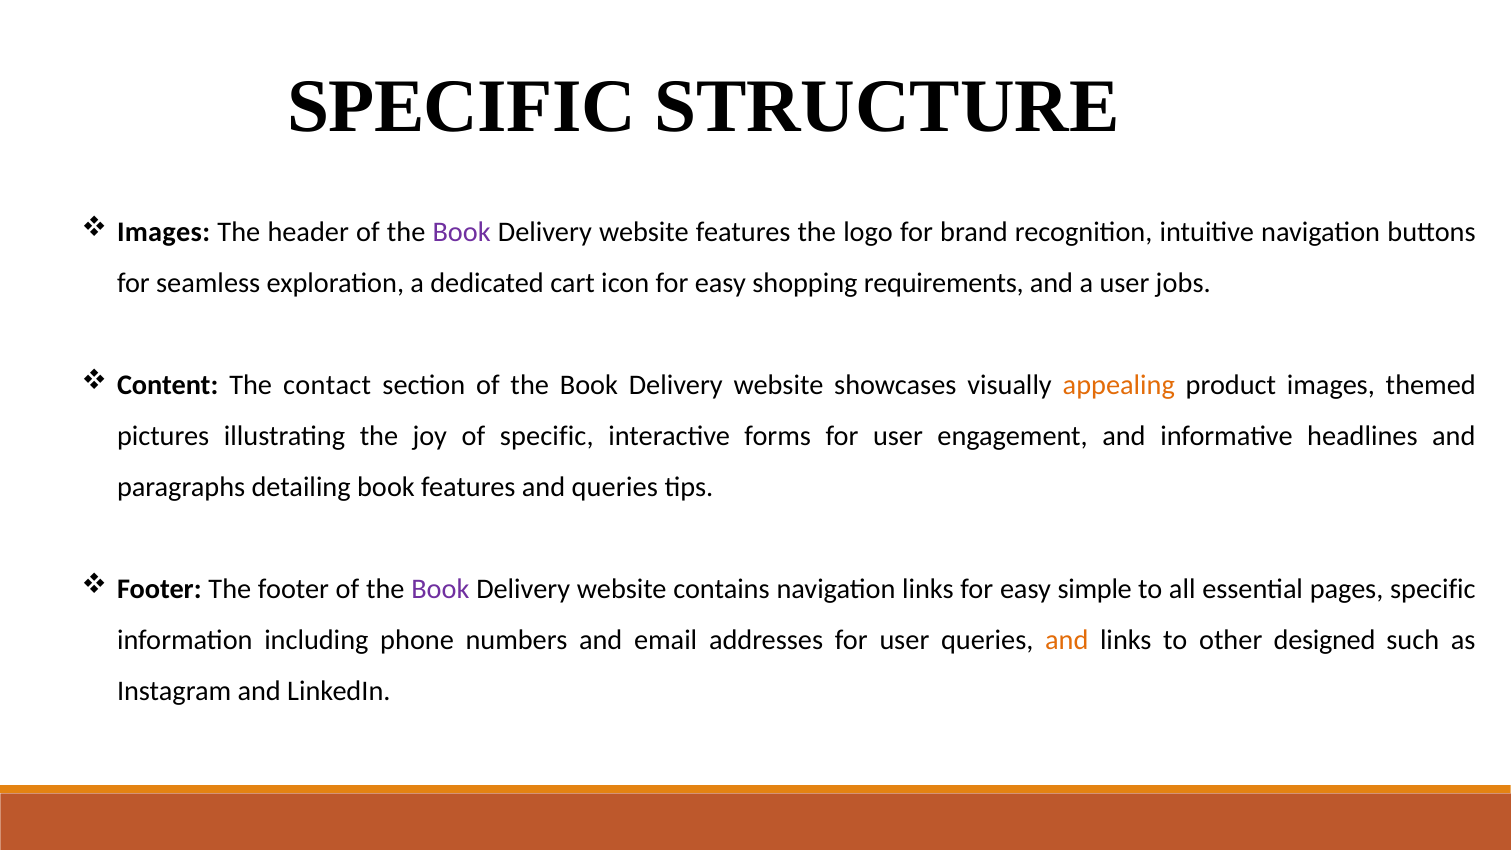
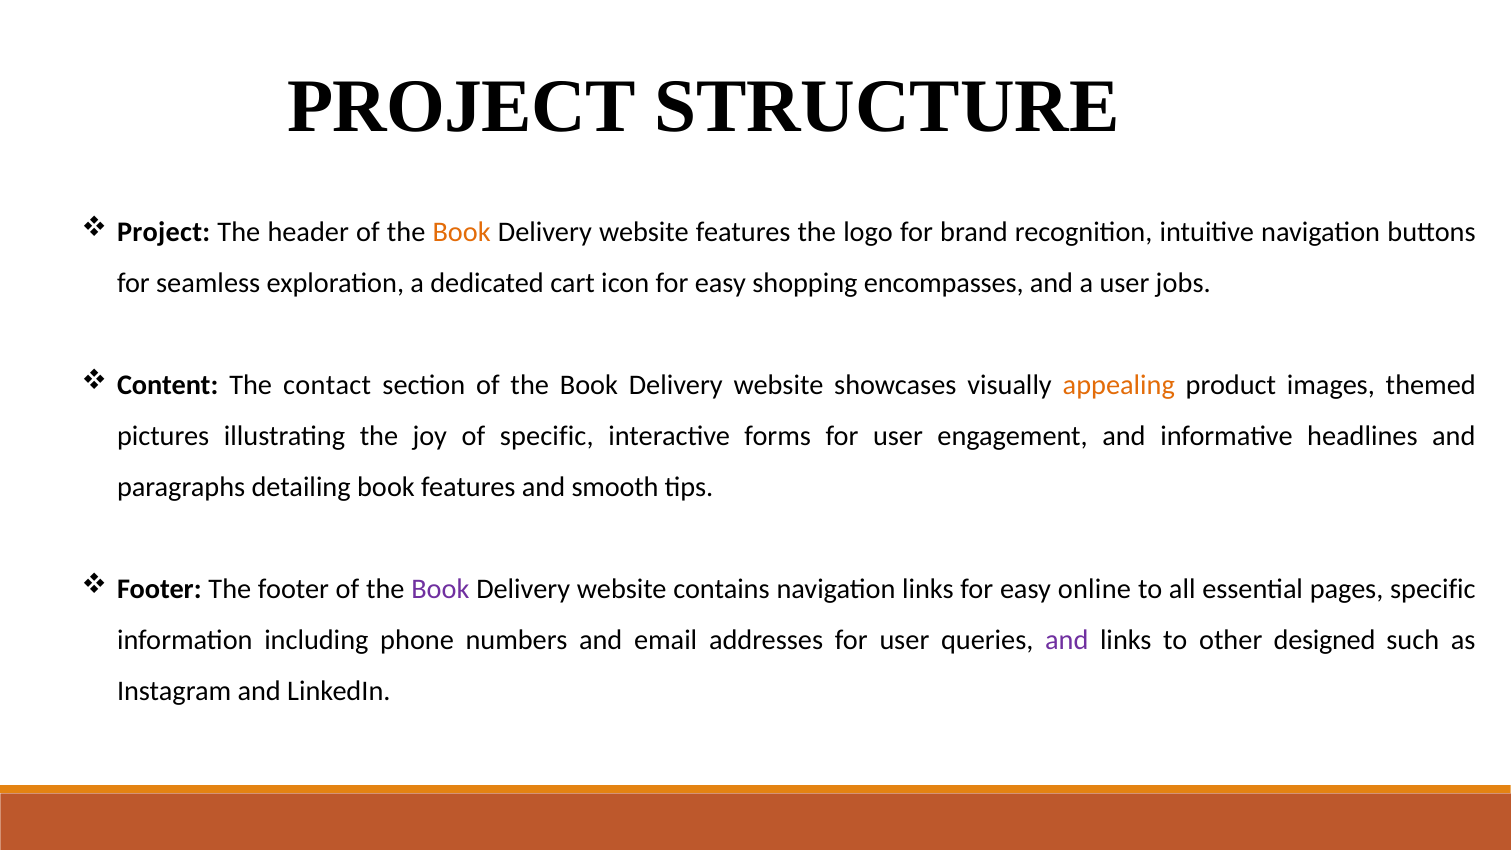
SPECIFIC at (461, 107): SPECIFIC -> PROJECT
Images at (164, 232): Images -> Project
Book at (462, 232) colour: purple -> orange
requirements: requirements -> encompasses
and queries: queries -> smooth
simple: simple -> online
and at (1067, 640) colour: orange -> purple
